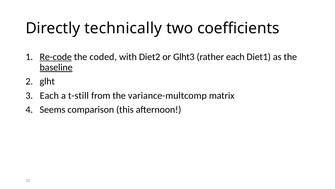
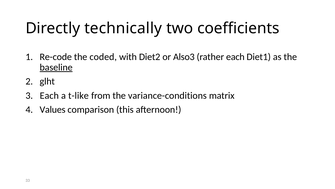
Re-code underline: present -> none
Glht3: Glht3 -> Also3
t-still: t-still -> t-like
variance-multcomp: variance-multcomp -> variance-conditions
Seems: Seems -> Values
